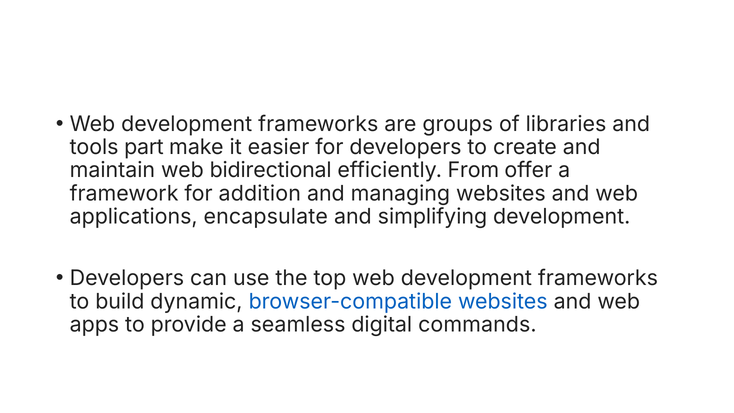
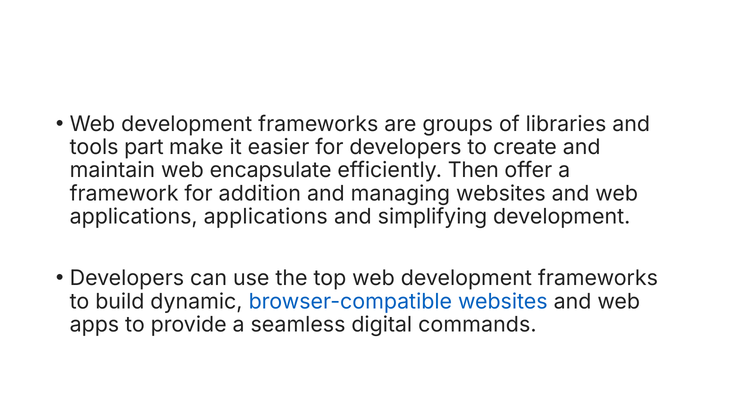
bidirectional: bidirectional -> encapsulate
From: From -> Then
applications encapsulate: encapsulate -> applications
